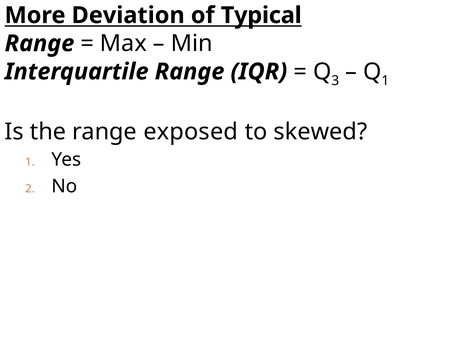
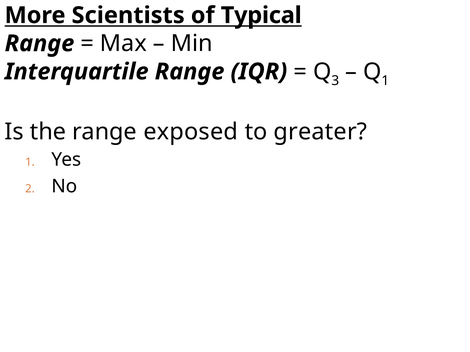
Deviation: Deviation -> Scientists
skewed: skewed -> greater
